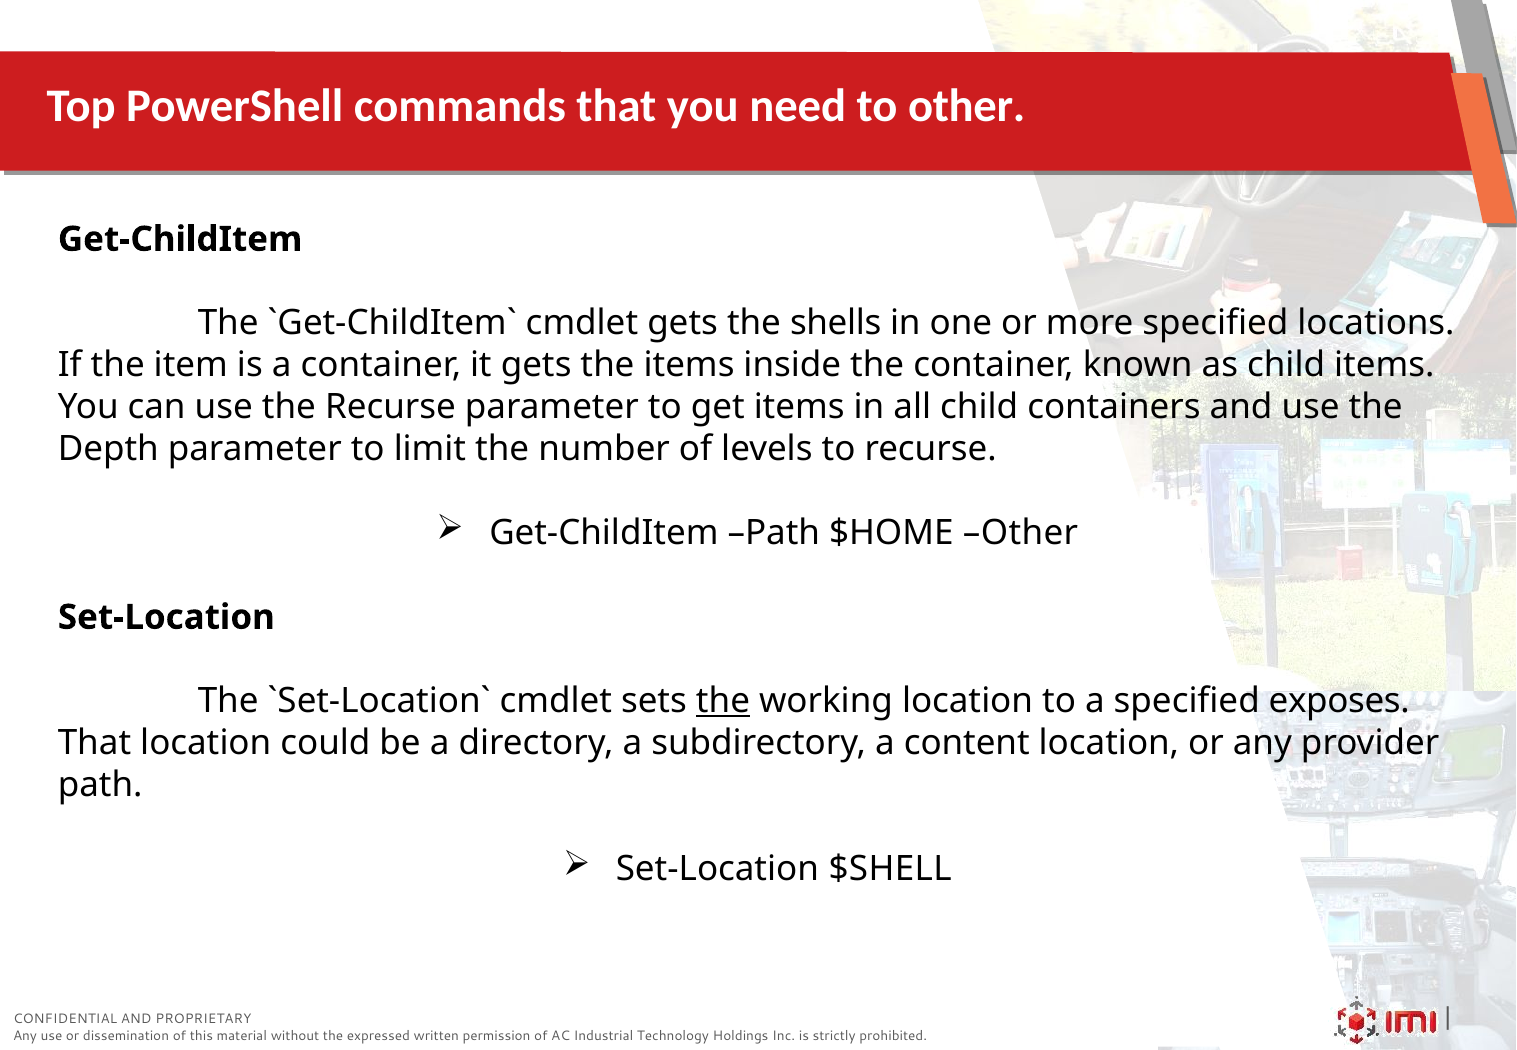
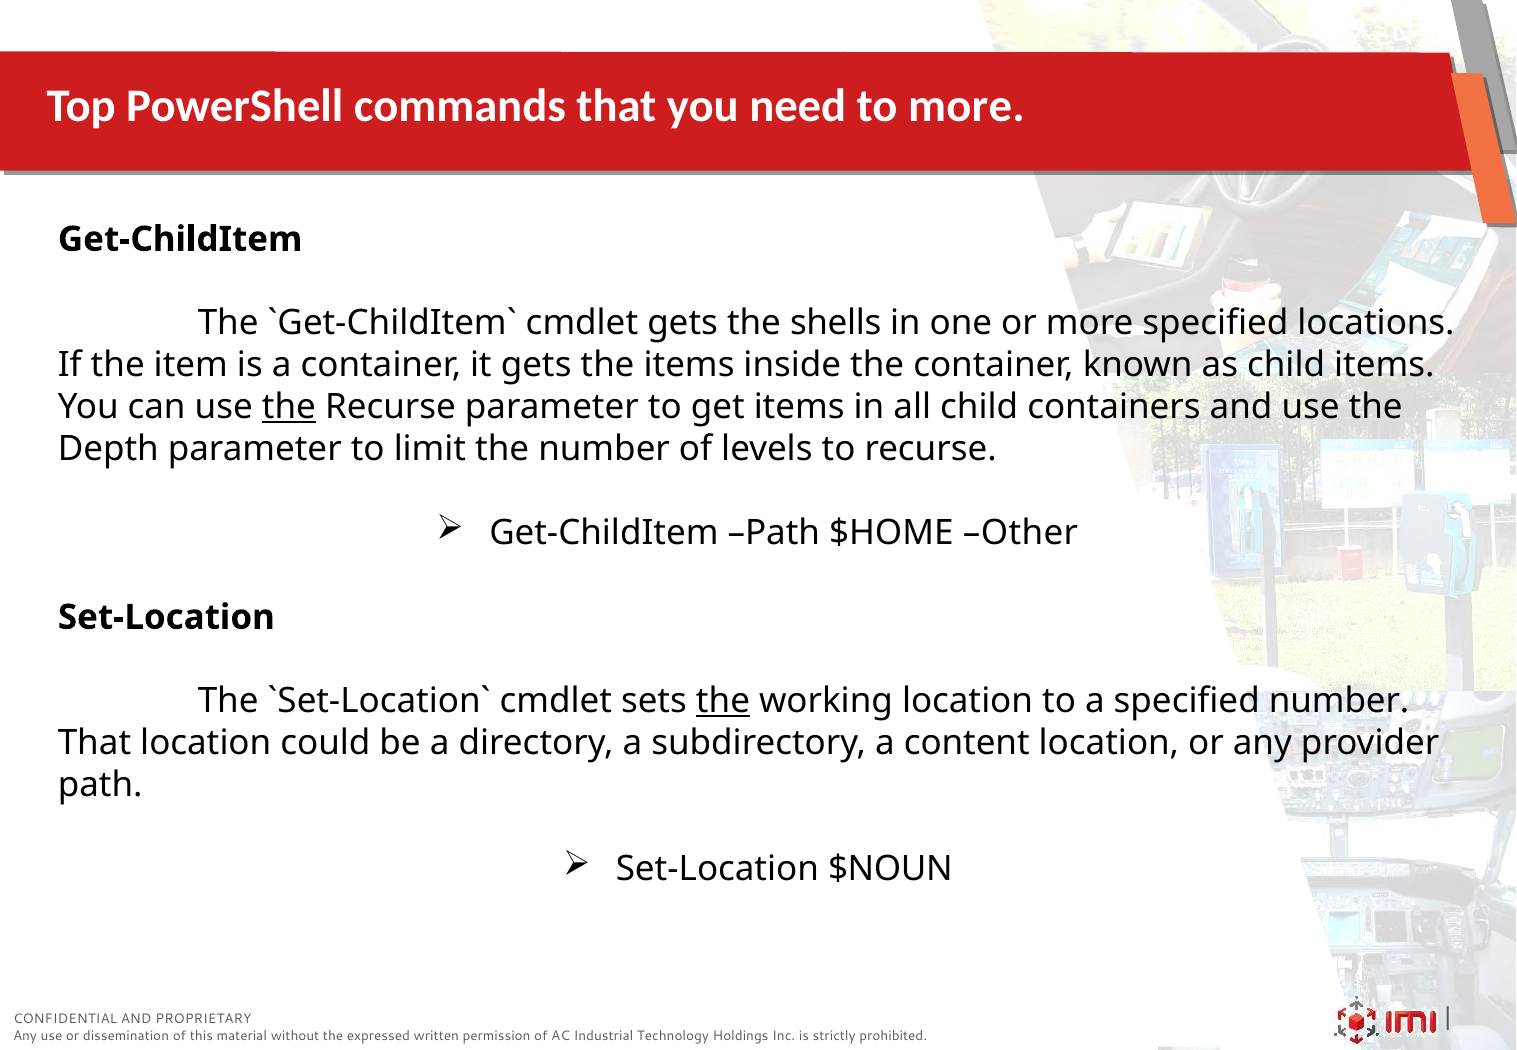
to other: other -> more
the at (289, 407) underline: none -> present
specified exposes: exposes -> number
$SHELL: $SHELL -> $NOUN
